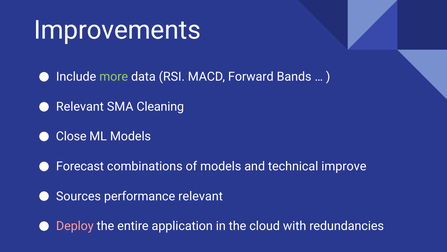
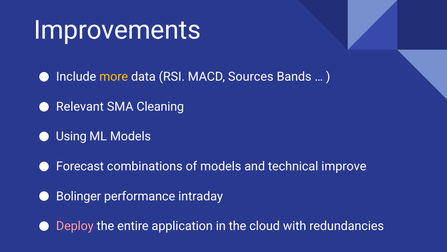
more colour: light green -> yellow
Forward: Forward -> Sources
Close: Close -> Using
Sources: Sources -> Bolinger
performance relevant: relevant -> intraday
